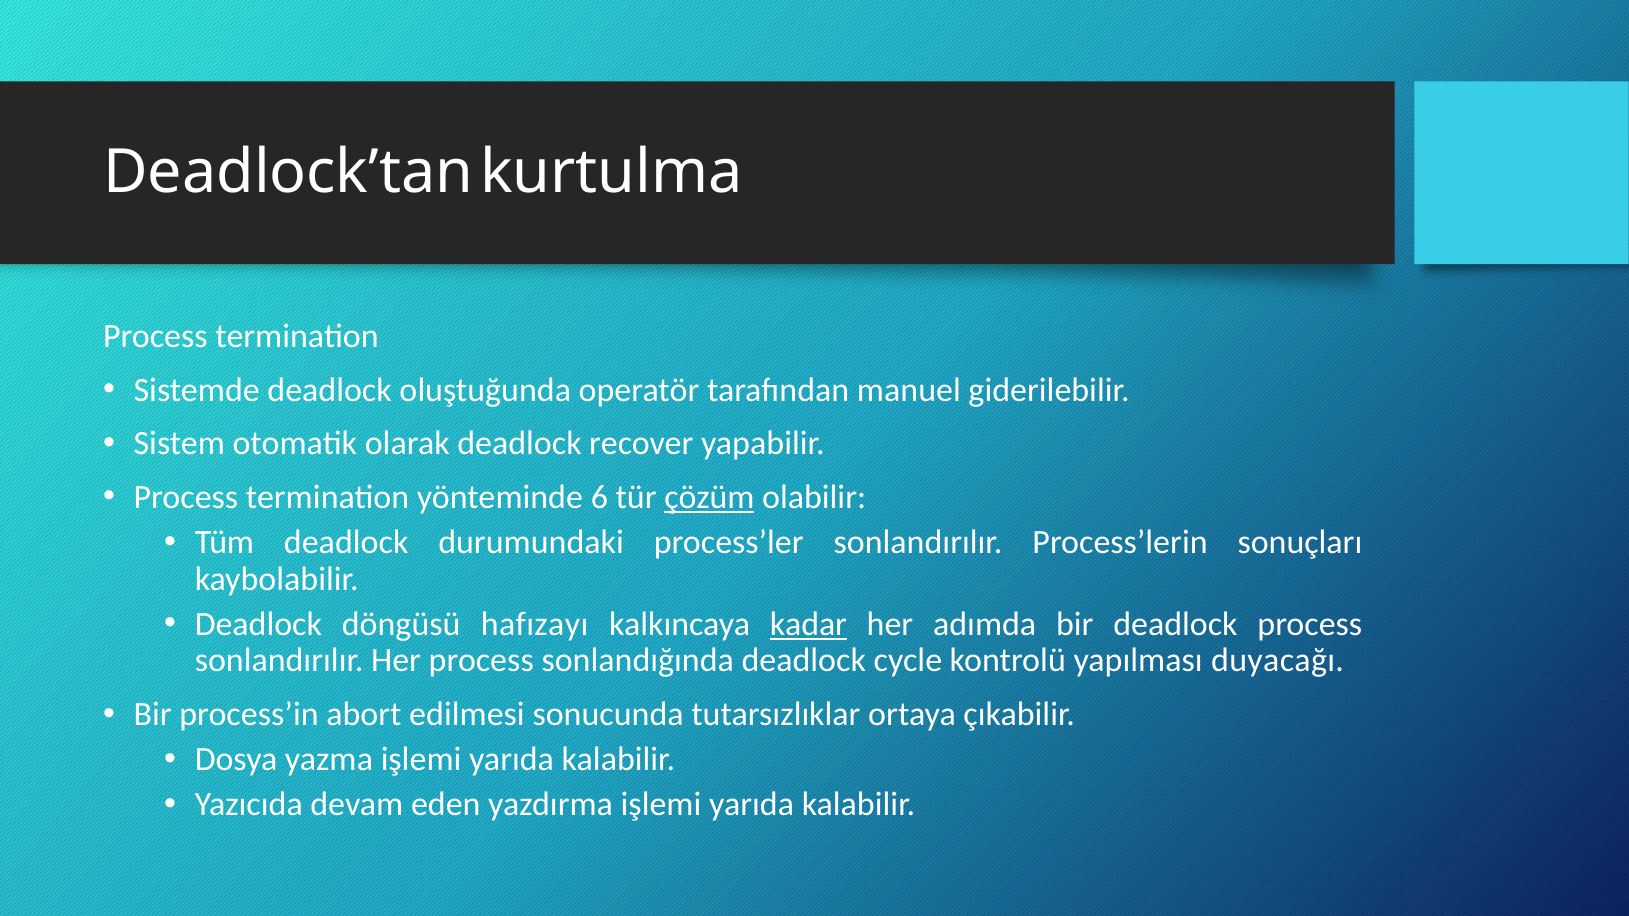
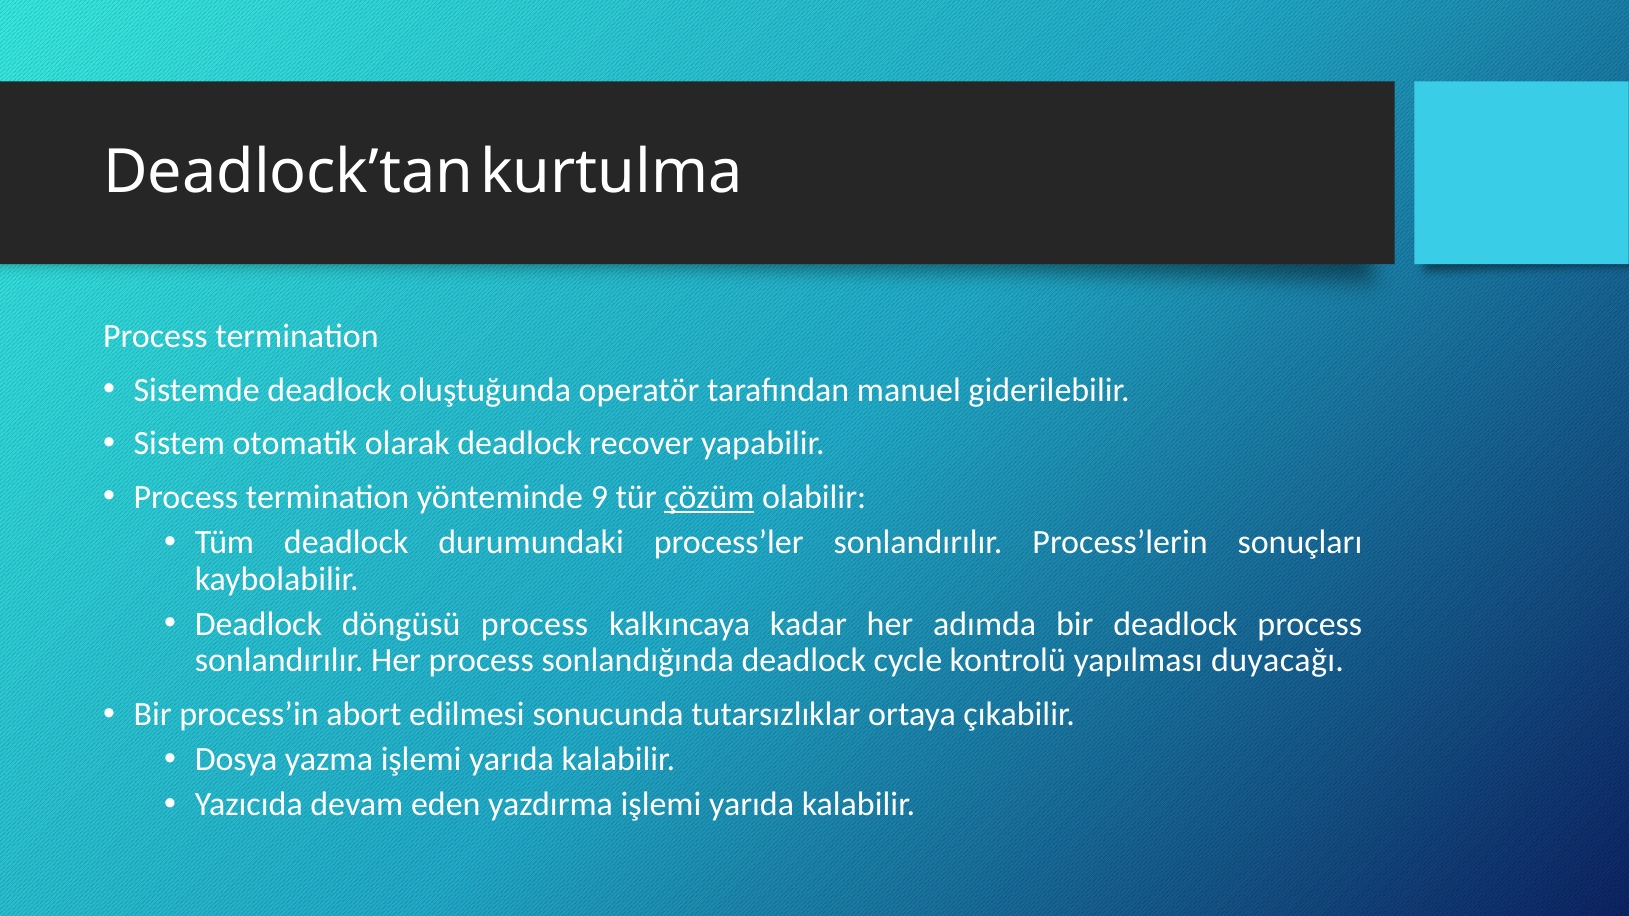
6: 6 -> 9
döngüsü hafızayı: hafızayı -> process
kadar underline: present -> none
